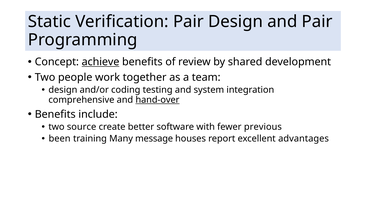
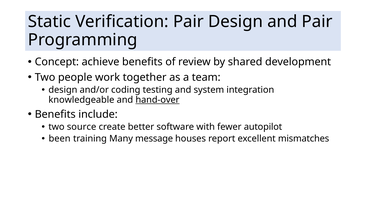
achieve underline: present -> none
comprehensive: comprehensive -> knowledgeable
previous: previous -> autopilot
advantages: advantages -> mismatches
